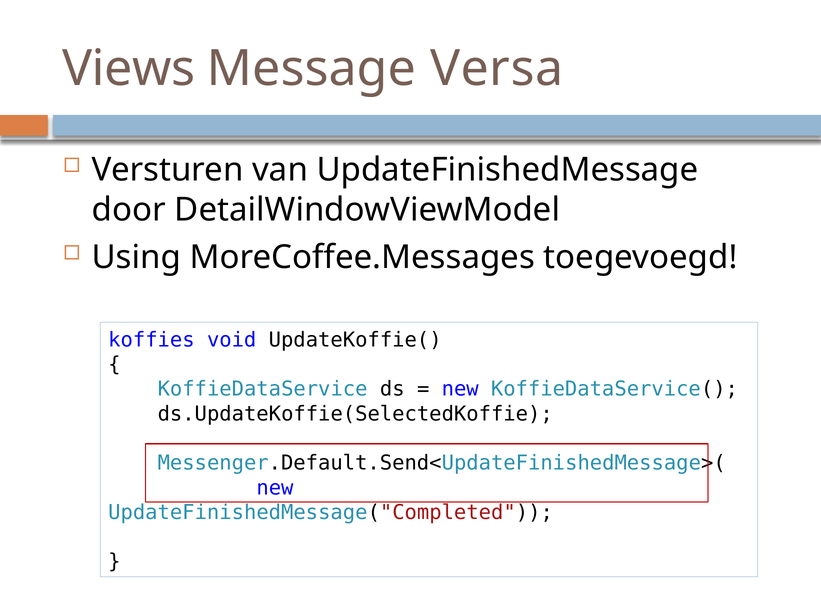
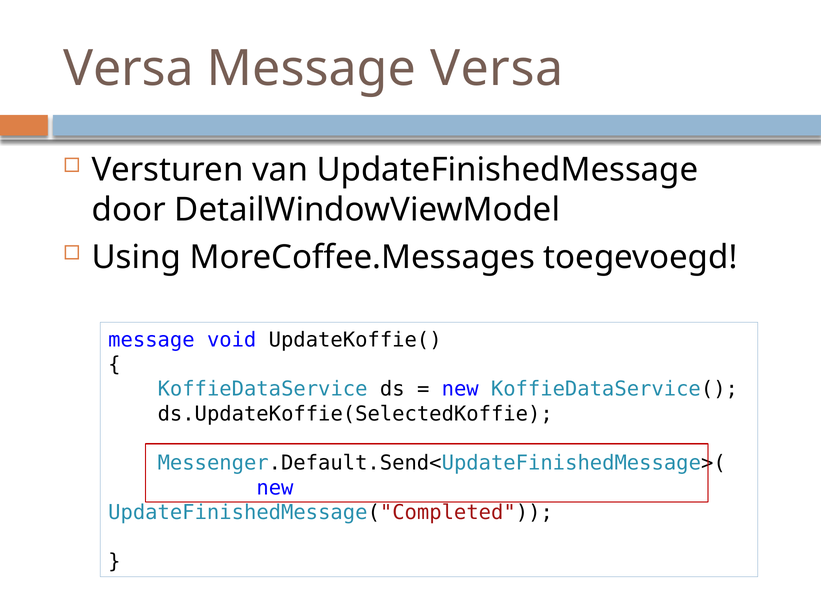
Views at (129, 68): Views -> Versa
koffies at (151, 340): koffies -> message
